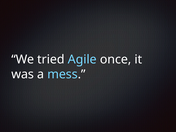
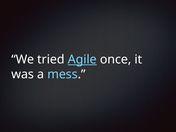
Agile underline: none -> present
